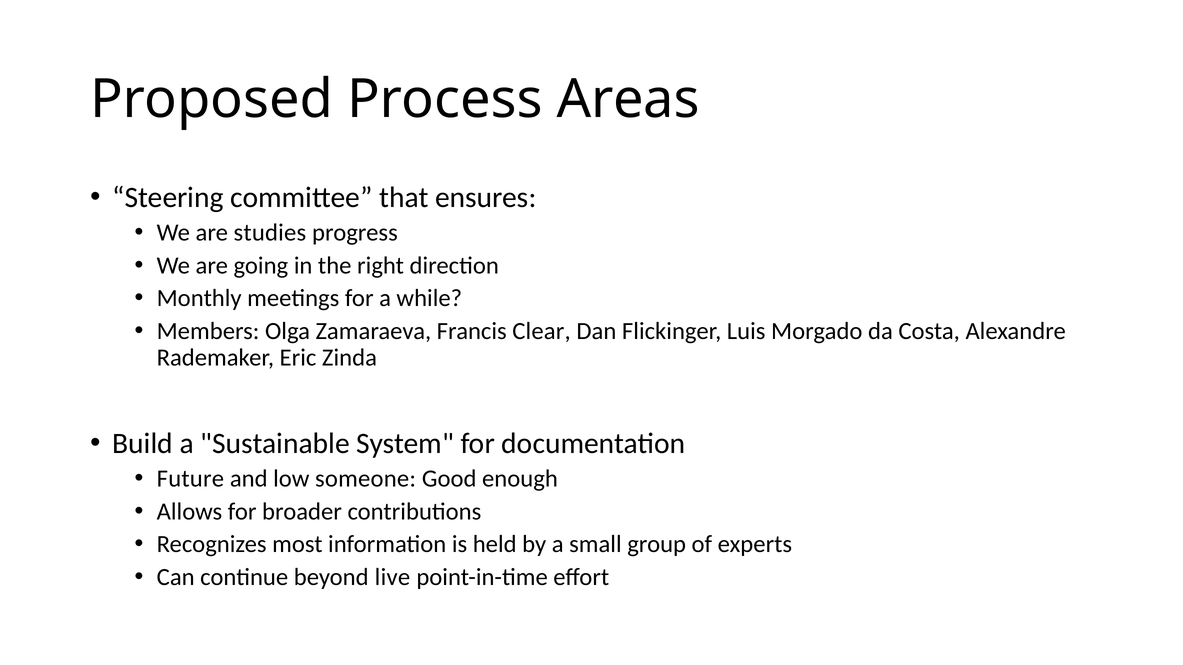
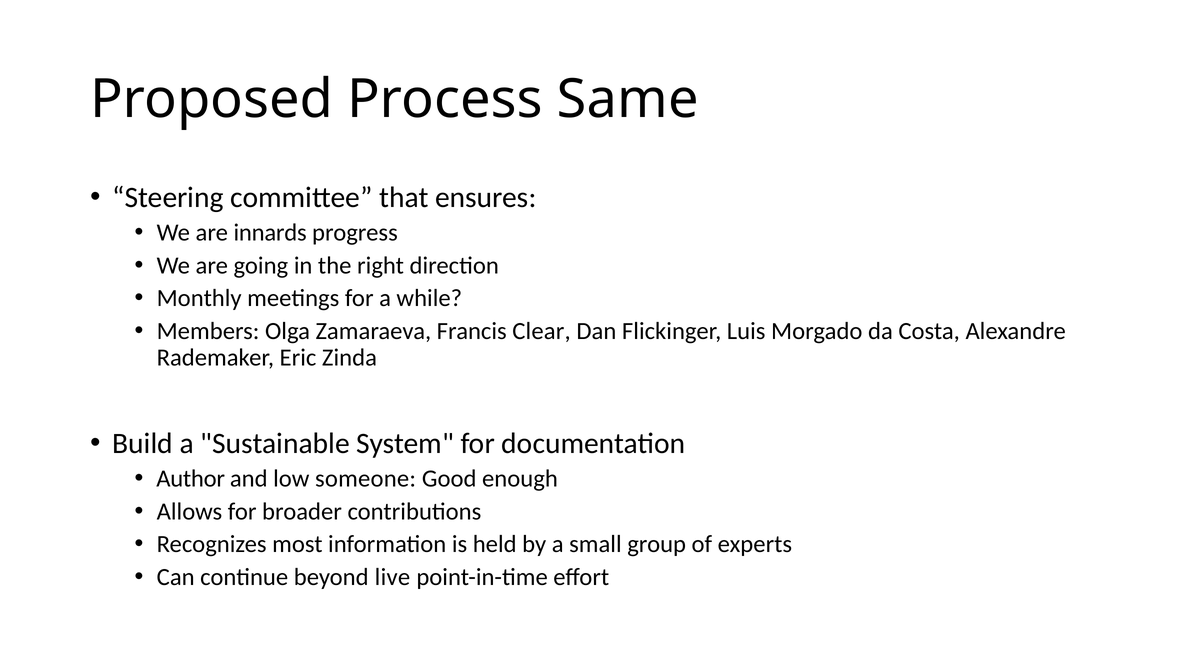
Areas: Areas -> Same
studies: studies -> innards
Future: Future -> Author
